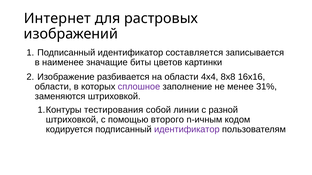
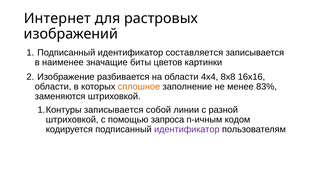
сплошное colour: purple -> orange
31%: 31% -> 83%
тестирования at (114, 110): тестирования -> записывается
второго: второго -> запроса
